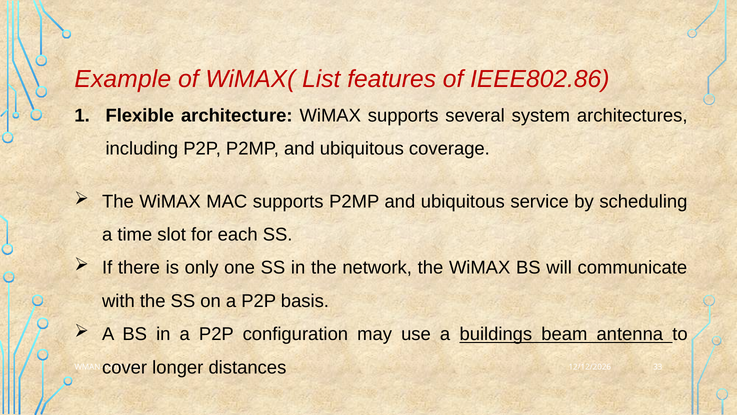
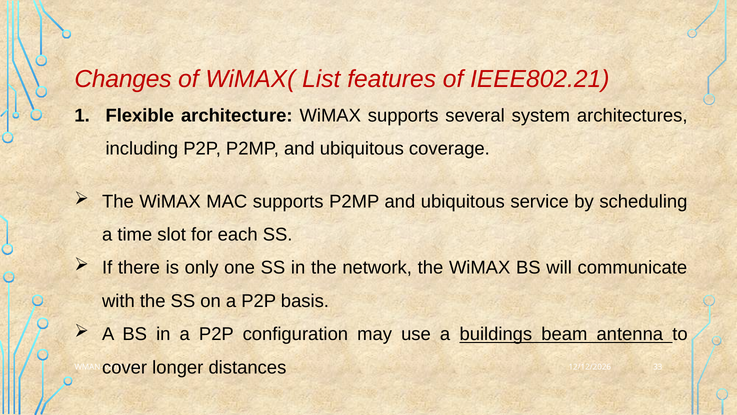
Example: Example -> Changes
IEEE802.86: IEEE802.86 -> IEEE802.21
